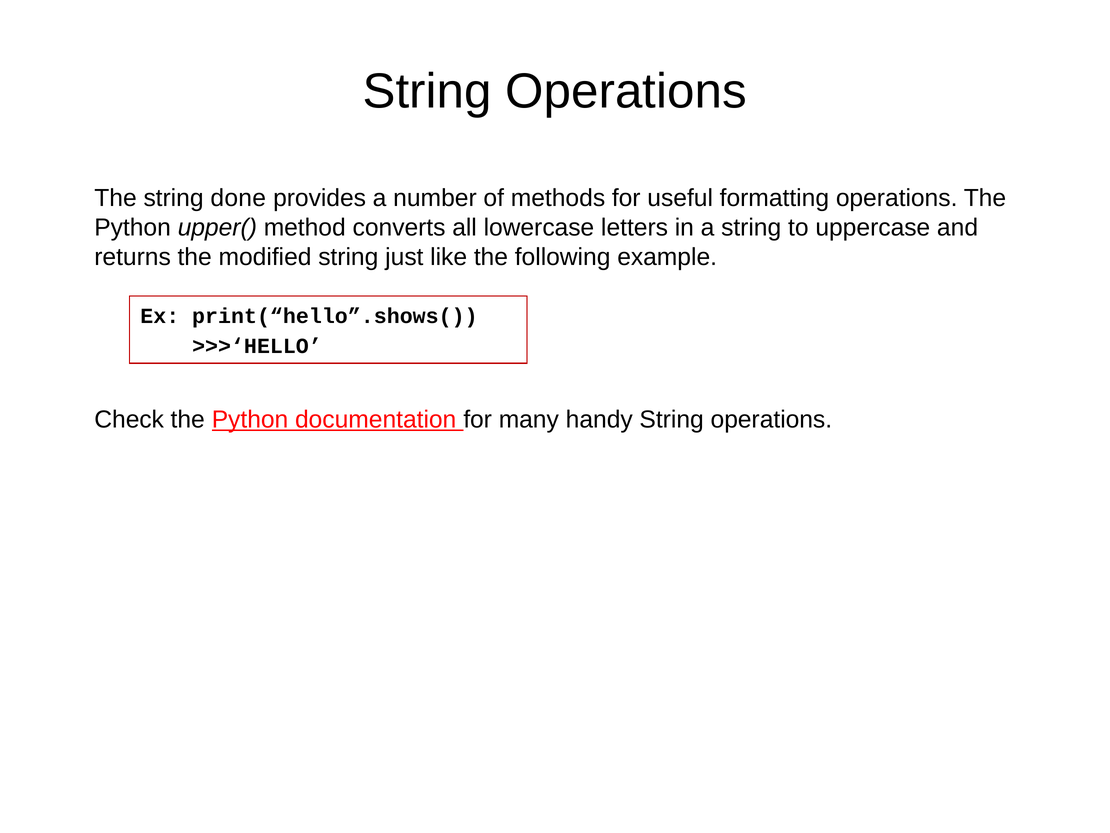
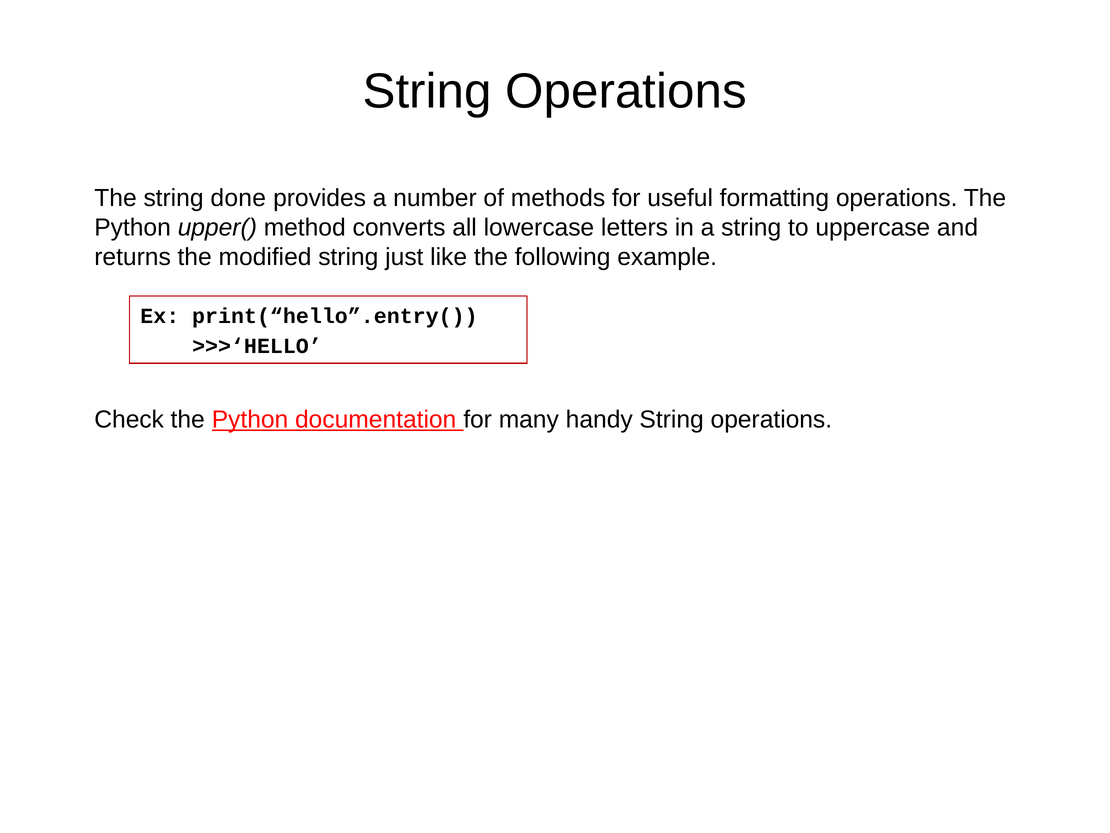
print(“hello”.shows(: print(“hello”.shows( -> print(“hello”.entry(
